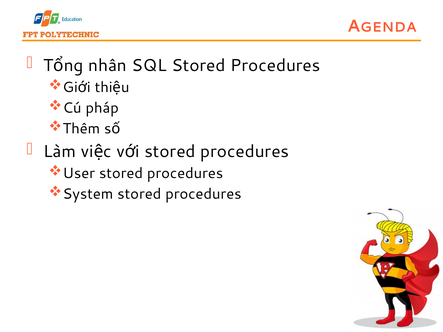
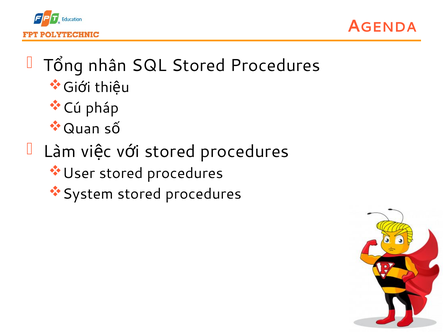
Thêm: Thêm -> Quan
